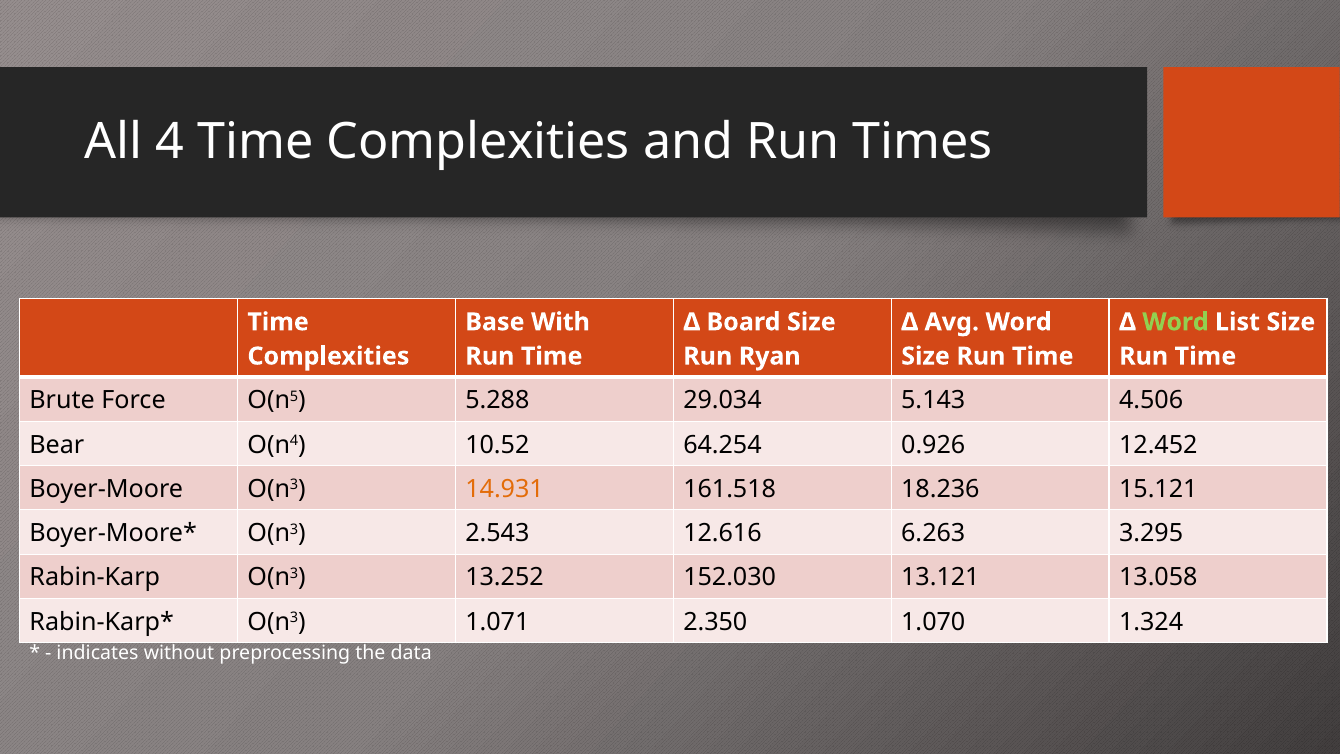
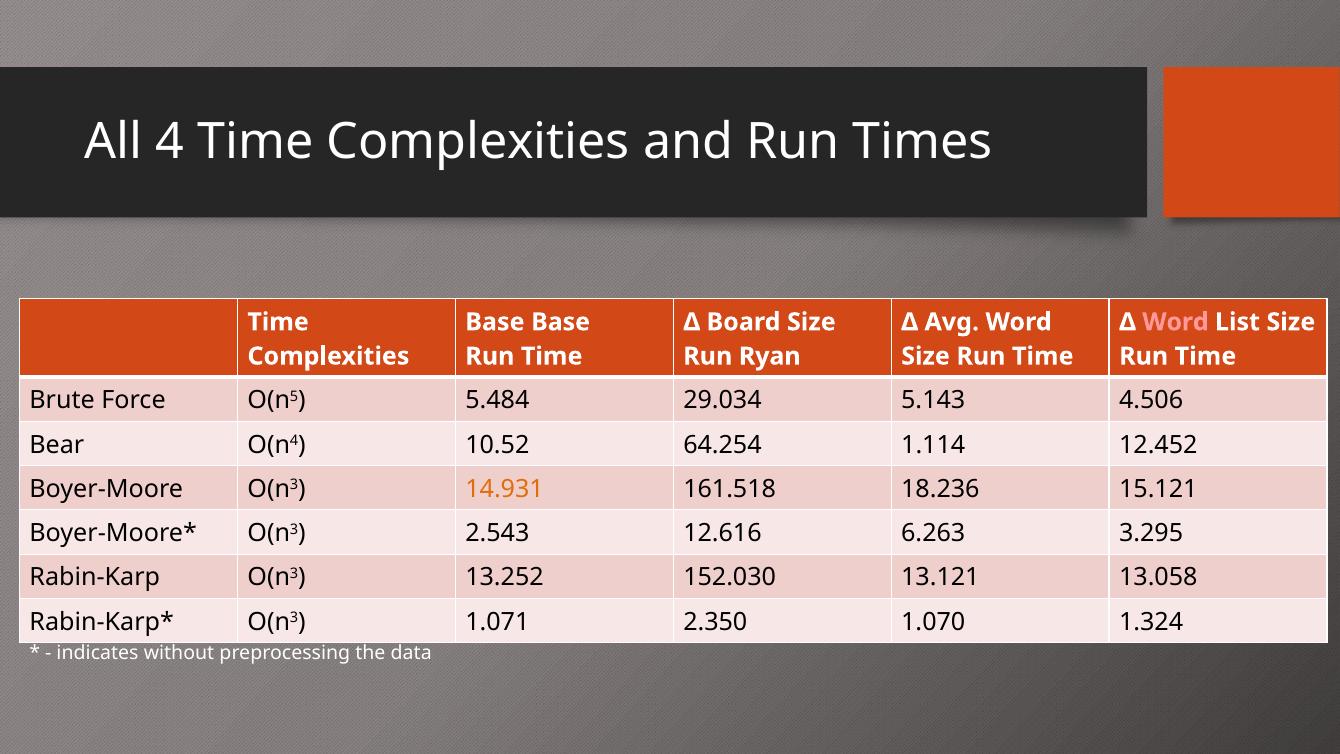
Base With: With -> Base
Word at (1176, 322) colour: light green -> pink
5.288: 5.288 -> 5.484
0.926: 0.926 -> 1.114
